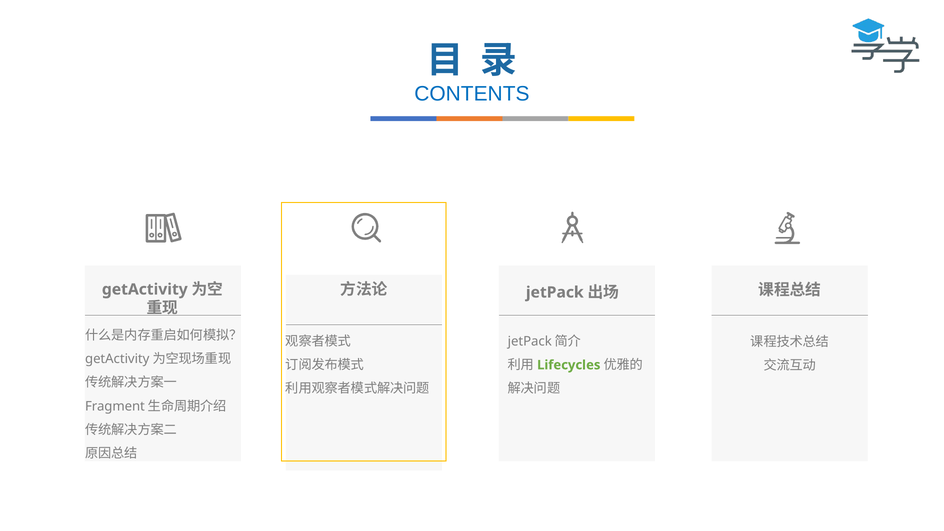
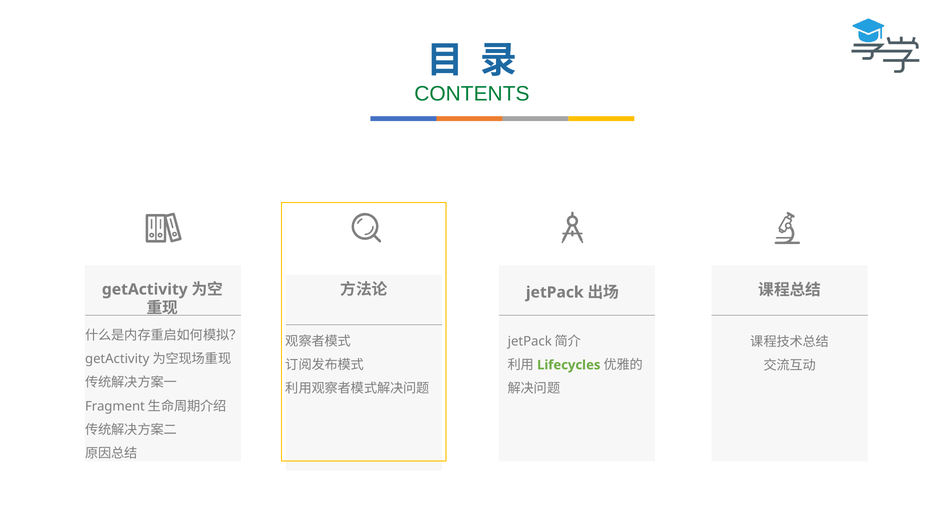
CONTENTS colour: blue -> green
